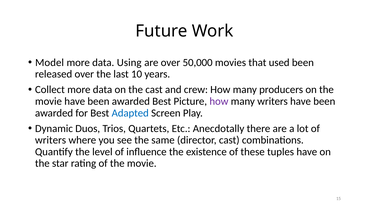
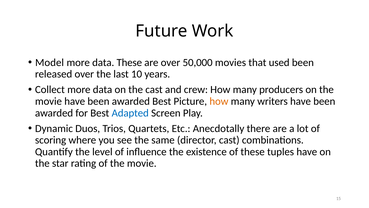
data Using: Using -> These
how at (219, 101) colour: purple -> orange
writers at (51, 140): writers -> scoring
